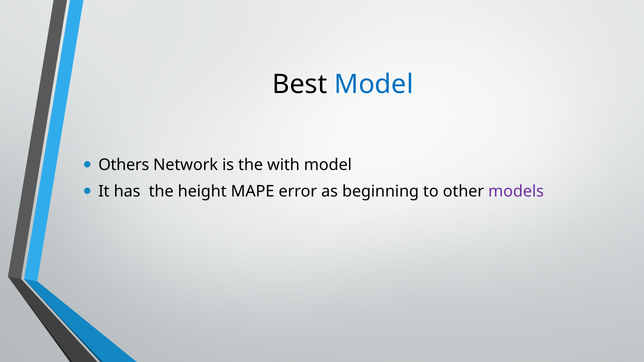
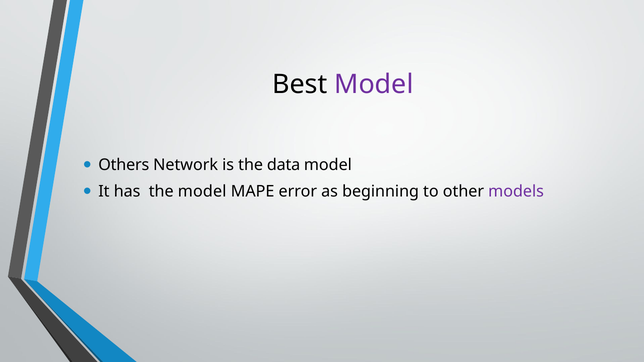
Model at (374, 84) colour: blue -> purple
with: with -> data
the height: height -> model
